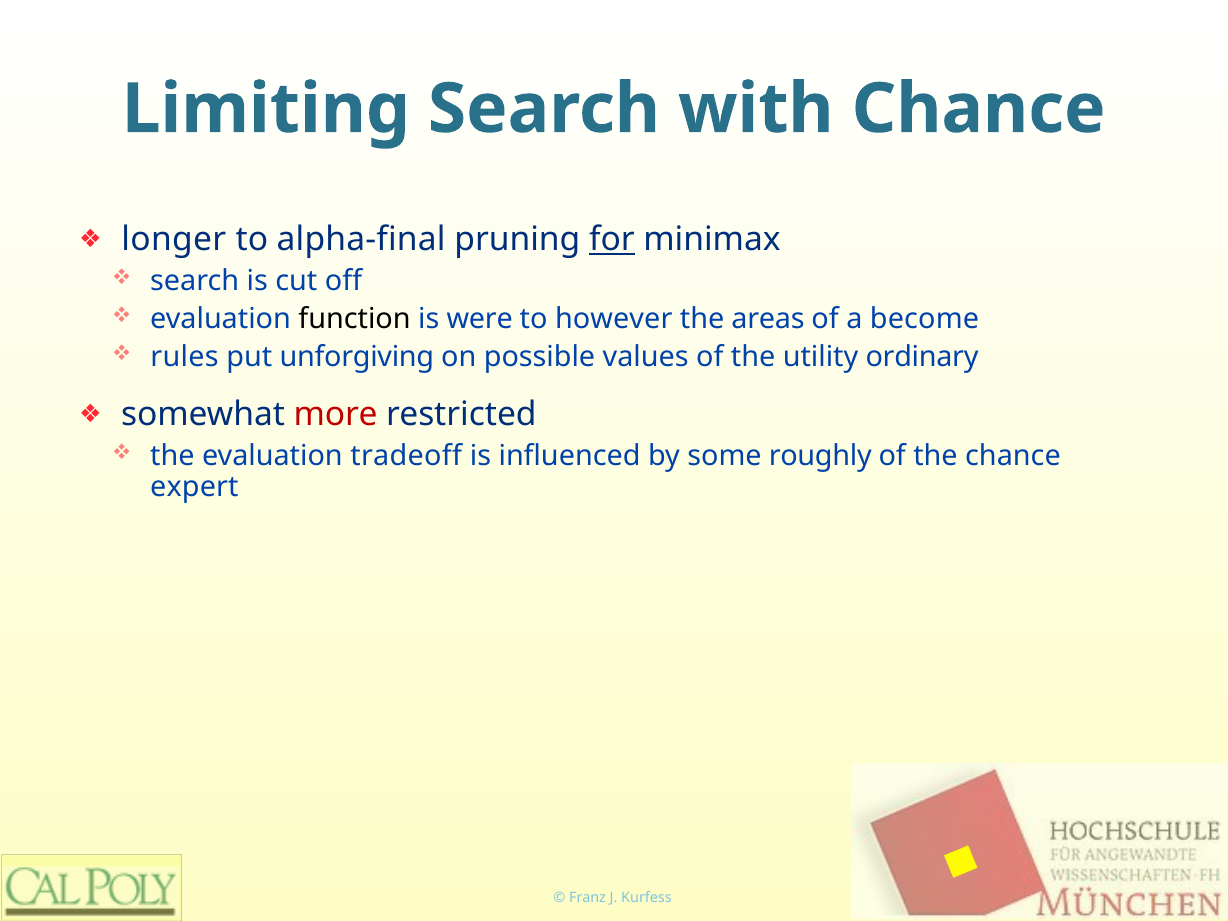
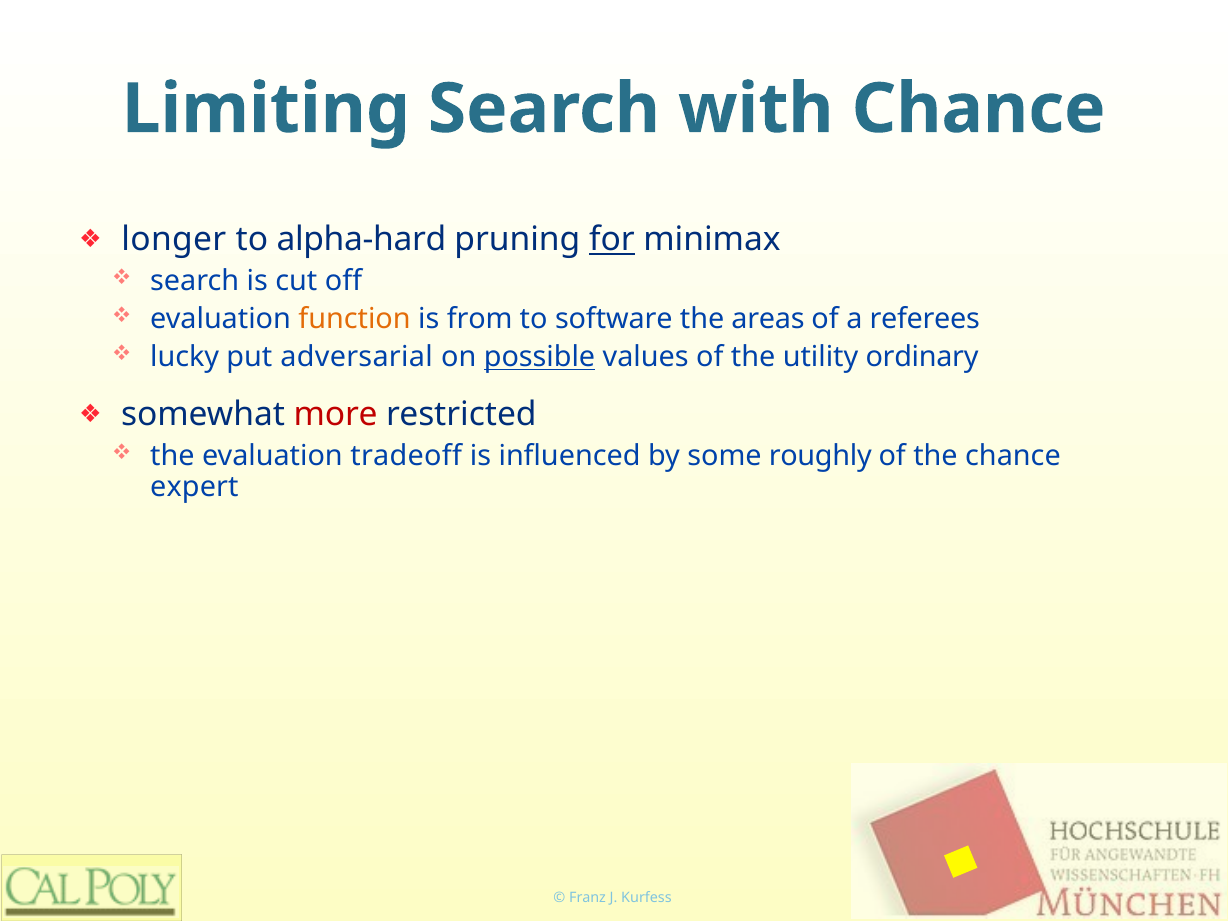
alpha-final: alpha-final -> alpha-hard
function colour: black -> orange
were: were -> from
however: however -> software
become: become -> referees
rules: rules -> lucky
unforgiving: unforgiving -> adversarial
possible underline: none -> present
